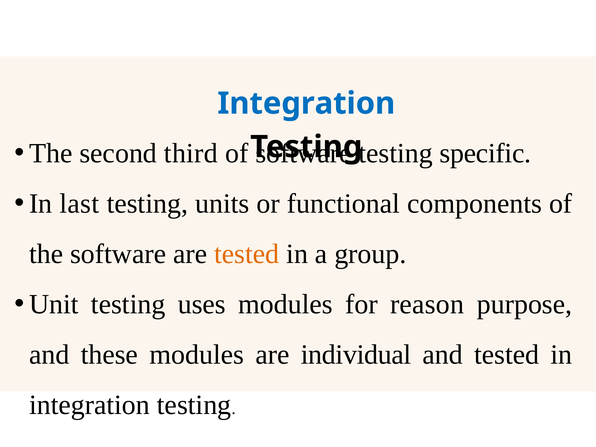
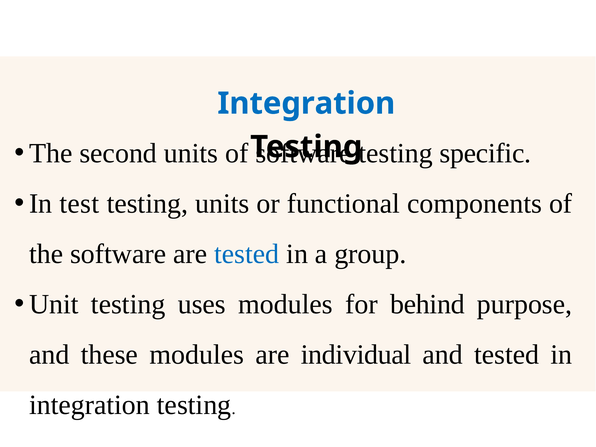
second third: third -> units
last: last -> test
tested at (247, 254) colour: orange -> blue
reason: reason -> behind
